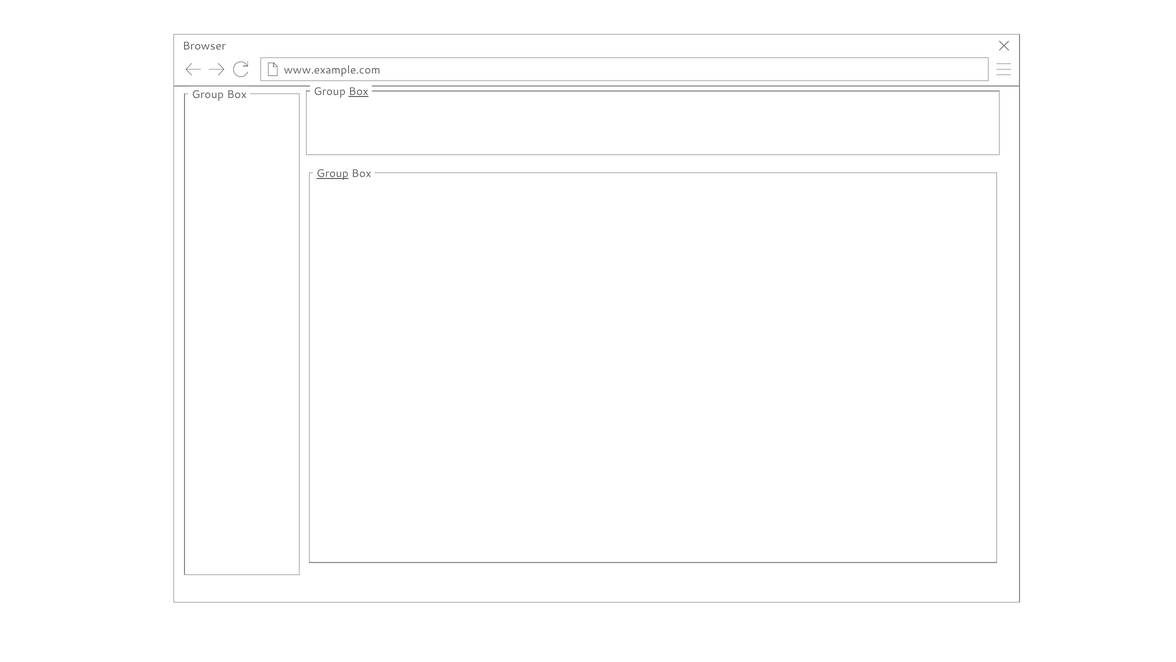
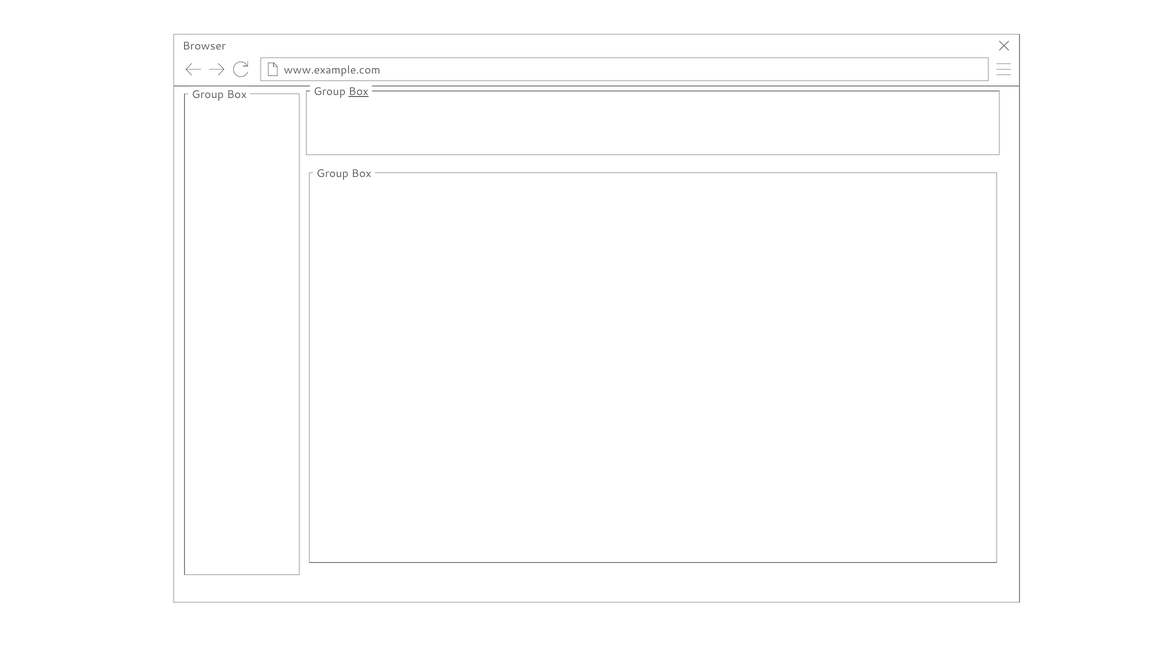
Group at (332, 174) underline: present -> none
